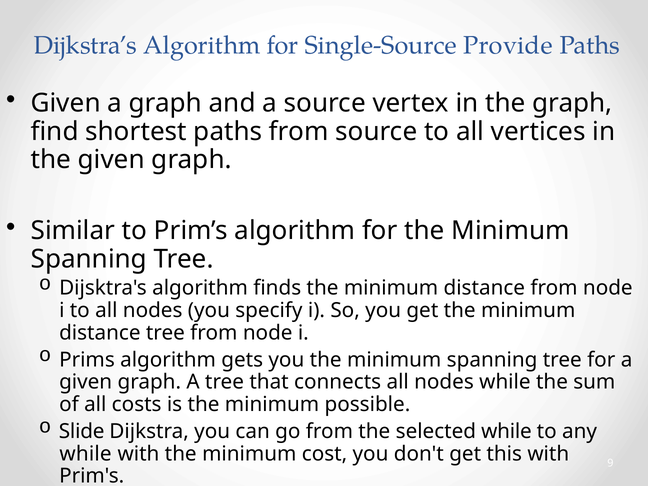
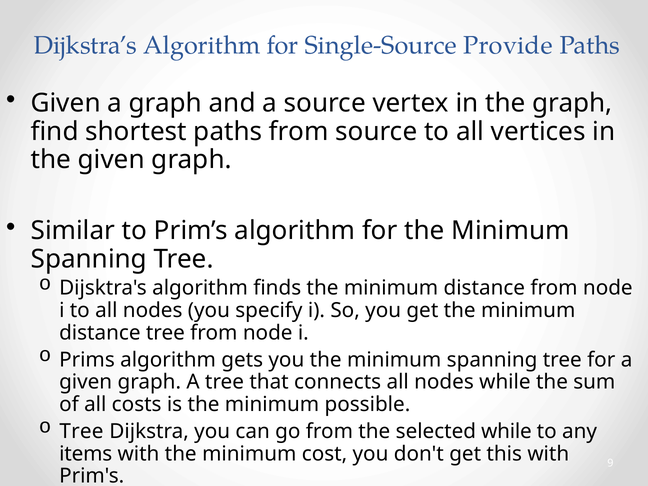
Slide at (82, 431): Slide -> Tree
while at (86, 454): while -> items
